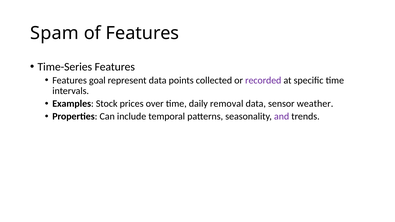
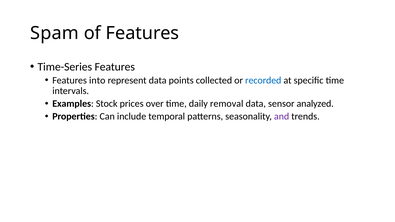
goal: goal -> into
recorded colour: purple -> blue
weather: weather -> analyzed
